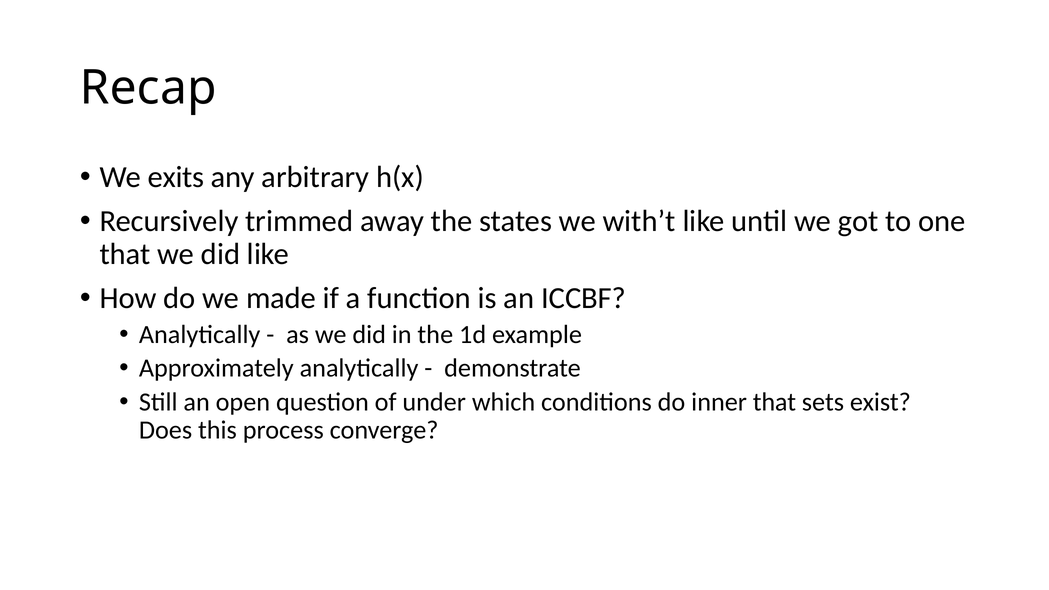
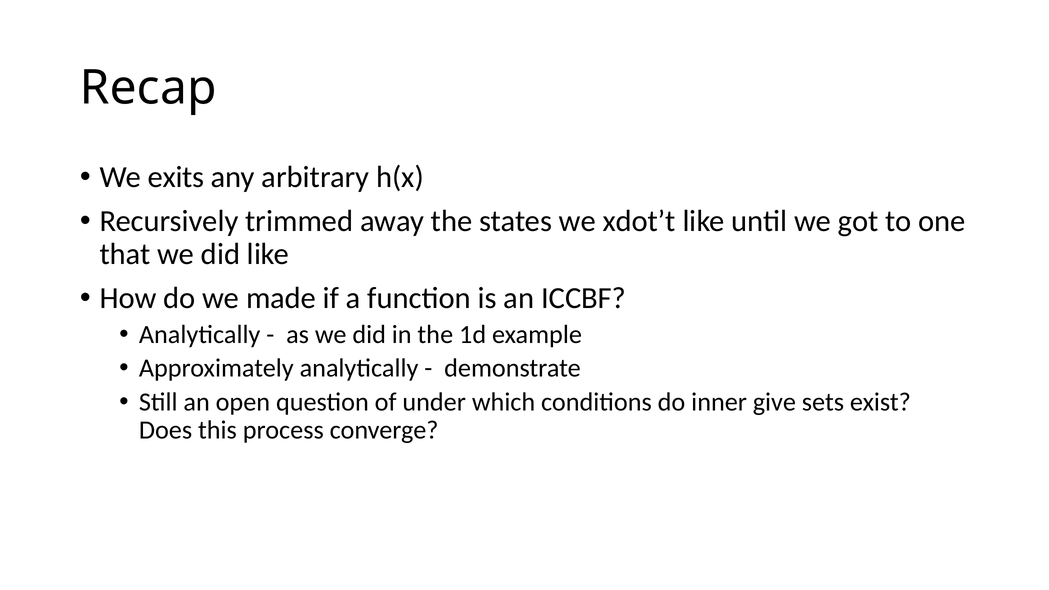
with’t: with’t -> xdot’t
inner that: that -> give
